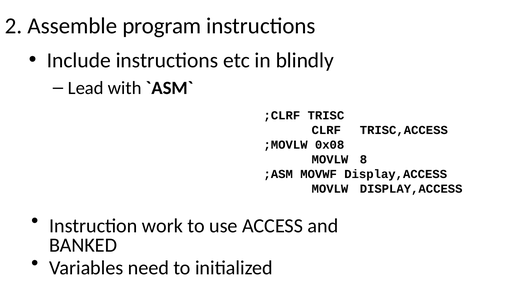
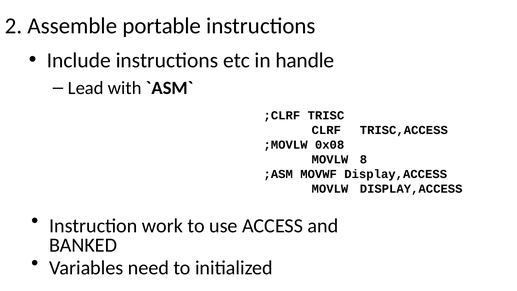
program: program -> portable
blindly: blindly -> handle
